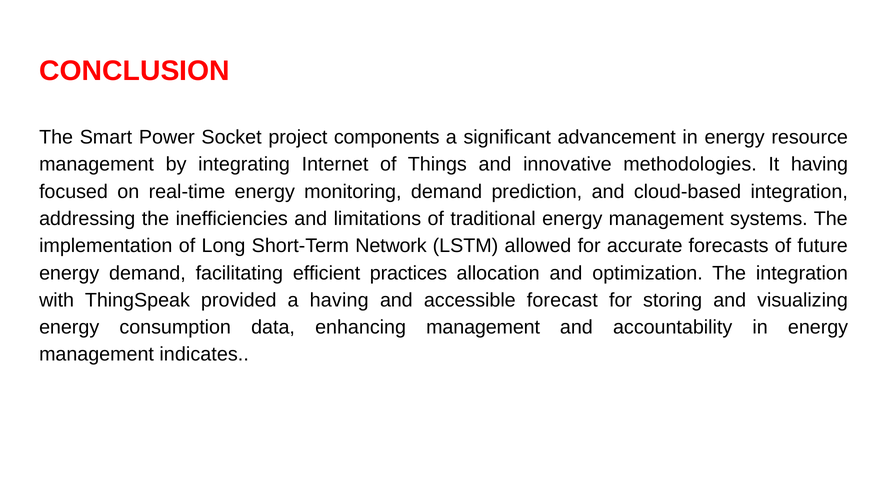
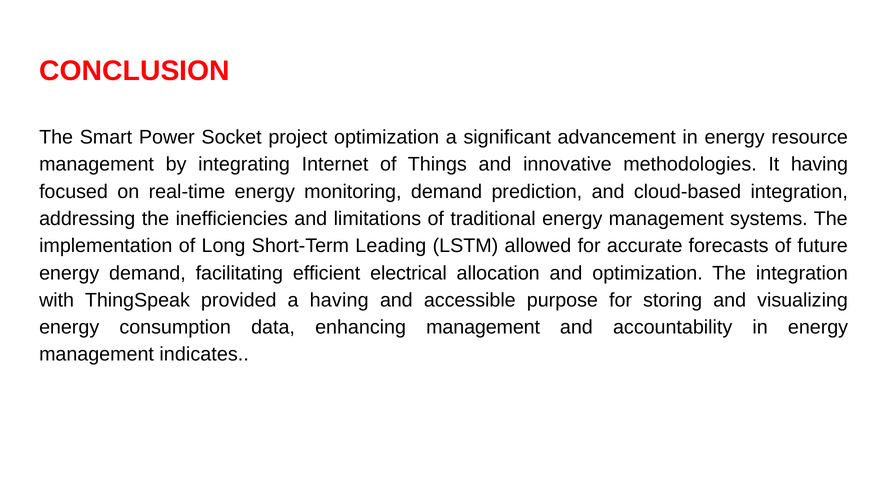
project components: components -> optimization
Network: Network -> Leading
practices: practices -> electrical
forecast: forecast -> purpose
